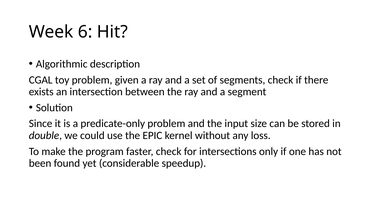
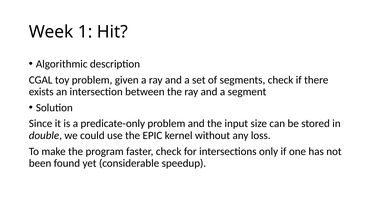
6: 6 -> 1
